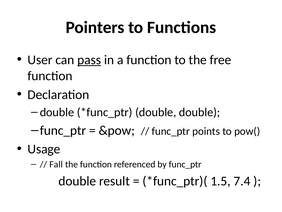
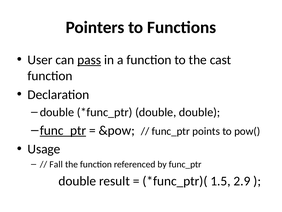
free: free -> cast
func_ptr at (63, 130) underline: none -> present
7.4: 7.4 -> 2.9
